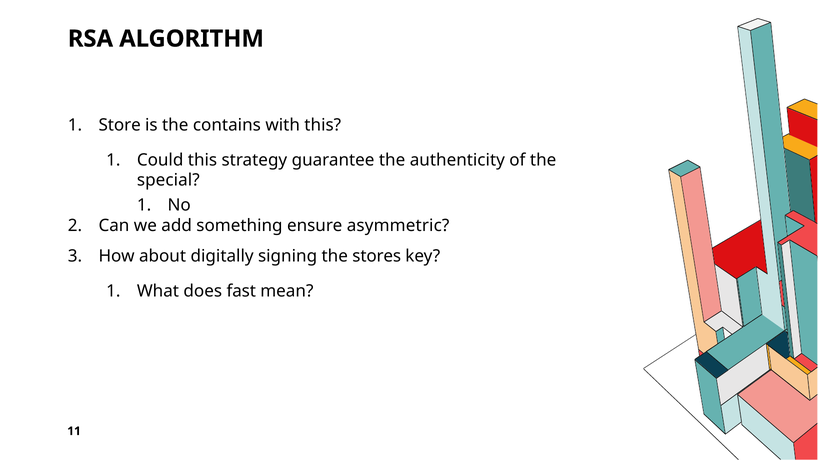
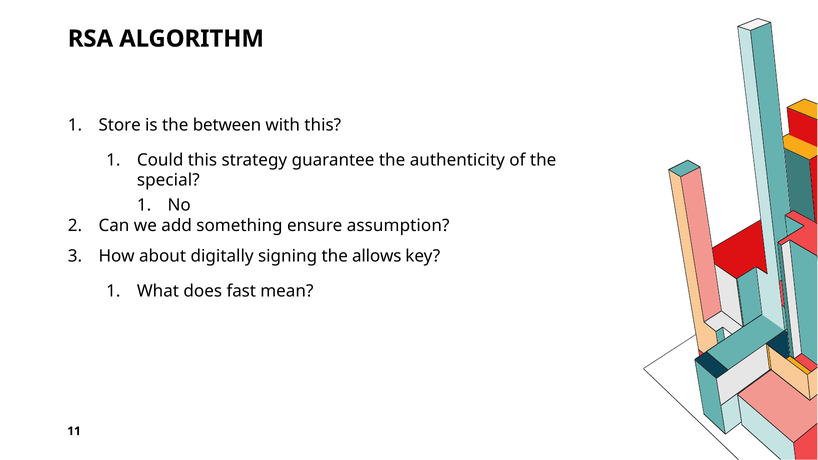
contains: contains -> between
asymmetric: asymmetric -> assumption
stores: stores -> allows
